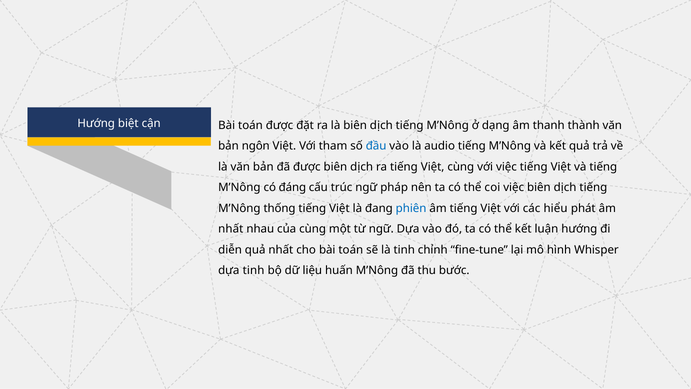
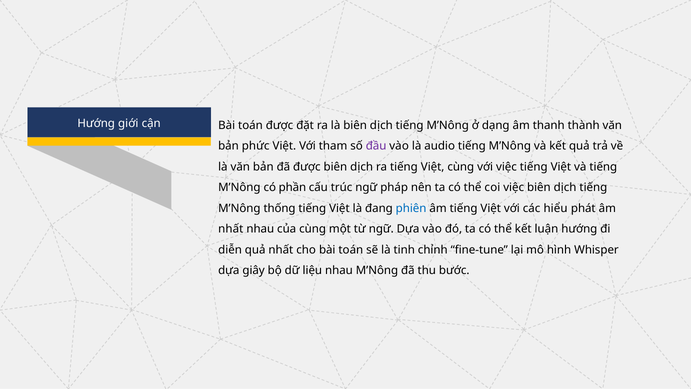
biệt: biệt -> giới
ngôn: ngôn -> phức
đầu colour: blue -> purple
đáng: đáng -> phần
dựa tinh: tinh -> giây
liệu huấn: huấn -> nhau
